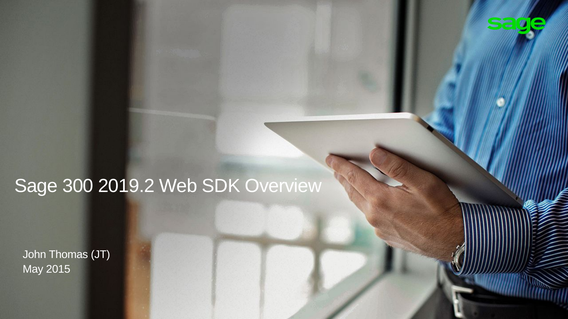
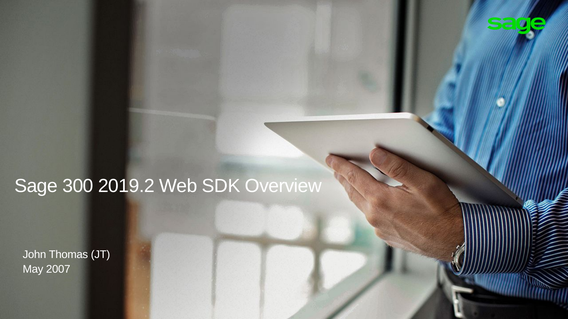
2015: 2015 -> 2007
